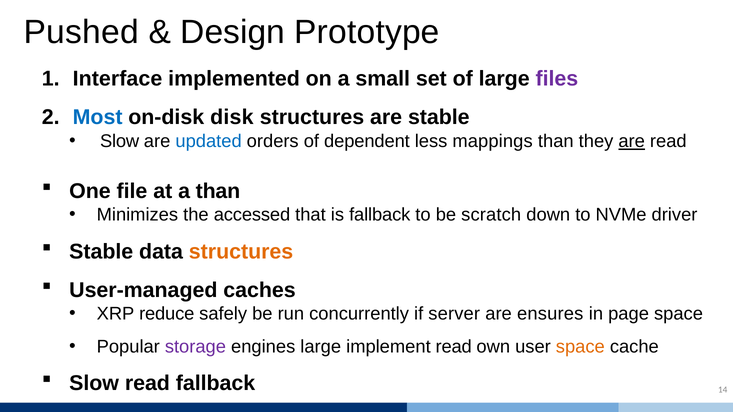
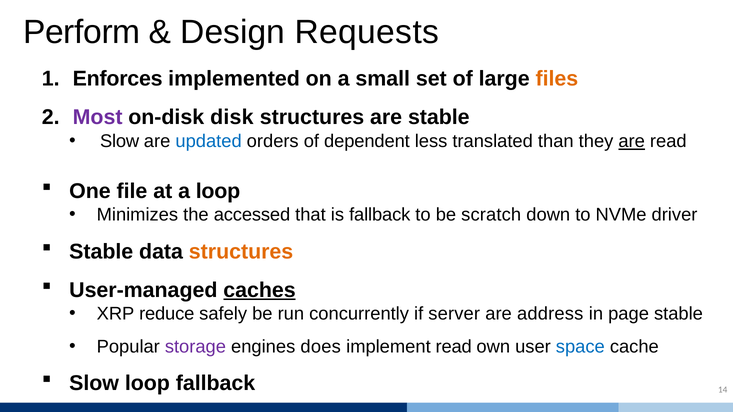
Pushed: Pushed -> Perform
Prototype: Prototype -> Requests
Interface: Interface -> Enforces
files colour: purple -> orange
Most colour: blue -> purple
mappings: mappings -> translated
a than: than -> loop
caches underline: none -> present
ensures: ensures -> address
page space: space -> stable
engines large: large -> does
space at (580, 347) colour: orange -> blue
Slow read: read -> loop
